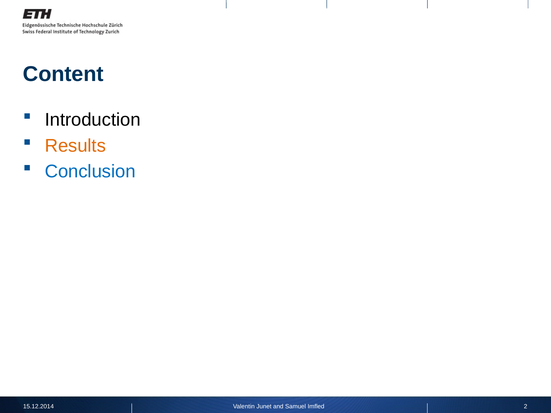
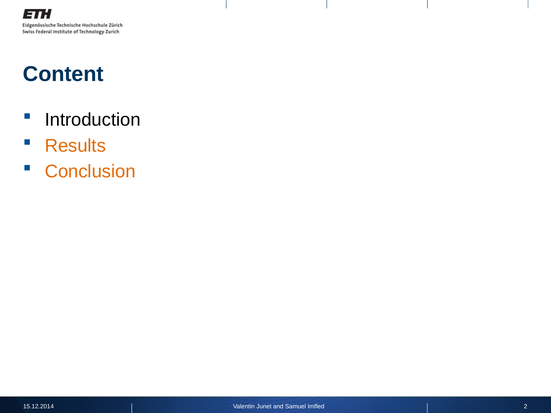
Conclusion colour: blue -> orange
